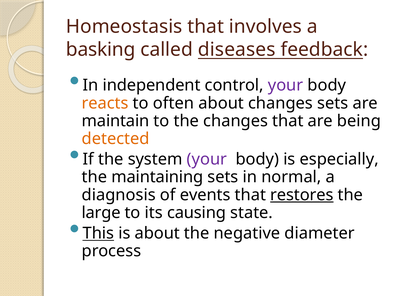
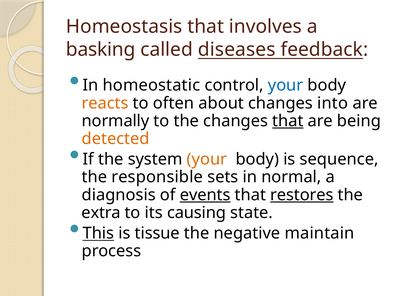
independent: independent -> homeostatic
your at (286, 85) colour: purple -> blue
changes sets: sets -> into
maintain: maintain -> normally
that at (288, 121) underline: none -> present
your at (207, 159) colour: purple -> orange
especially: especially -> sequence
maintaining: maintaining -> responsible
events underline: none -> present
large: large -> extra
is about: about -> tissue
diameter: diameter -> maintain
